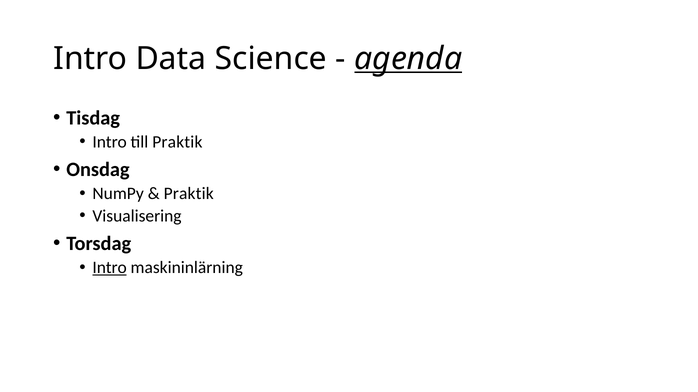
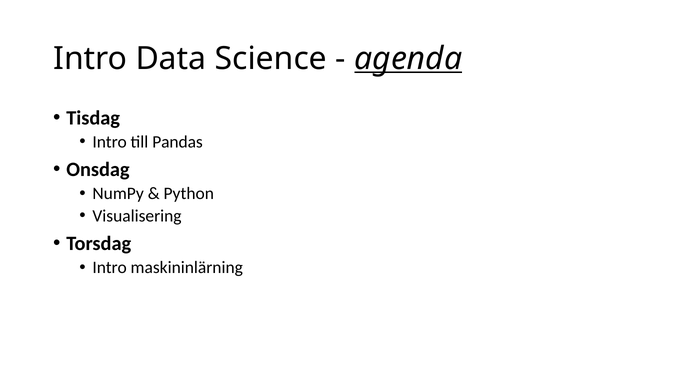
till Praktik: Praktik -> Pandas
Praktik at (189, 194): Praktik -> Python
Intro at (110, 268) underline: present -> none
